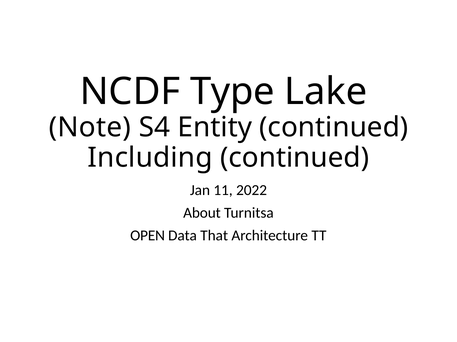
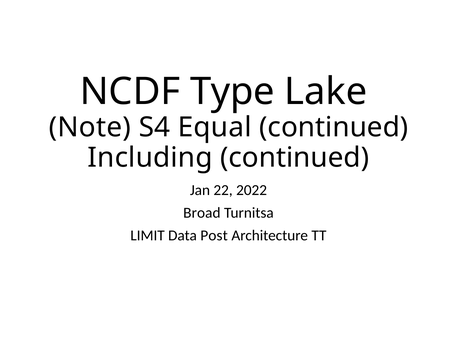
Entity: Entity -> Equal
11: 11 -> 22
About: About -> Broad
OPEN: OPEN -> LIMIT
That: That -> Post
